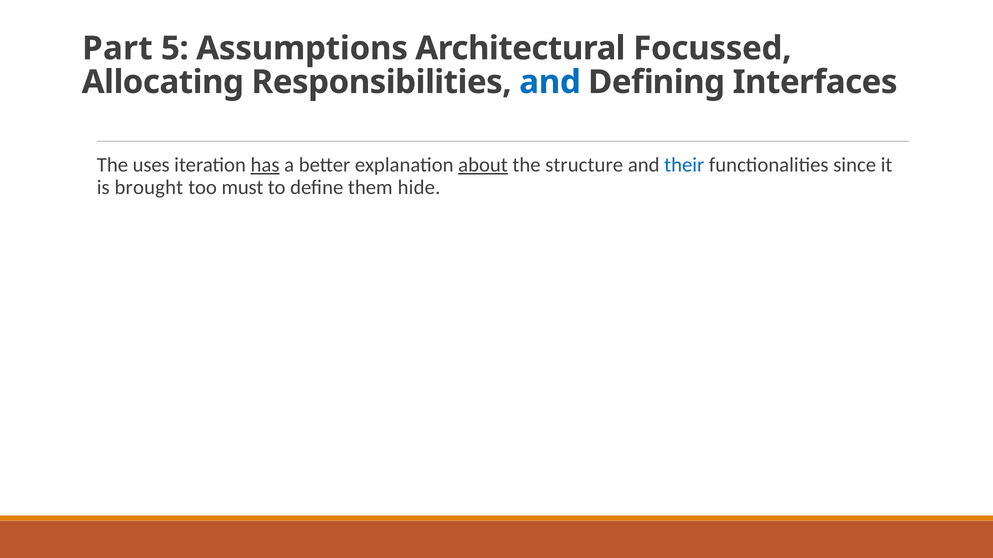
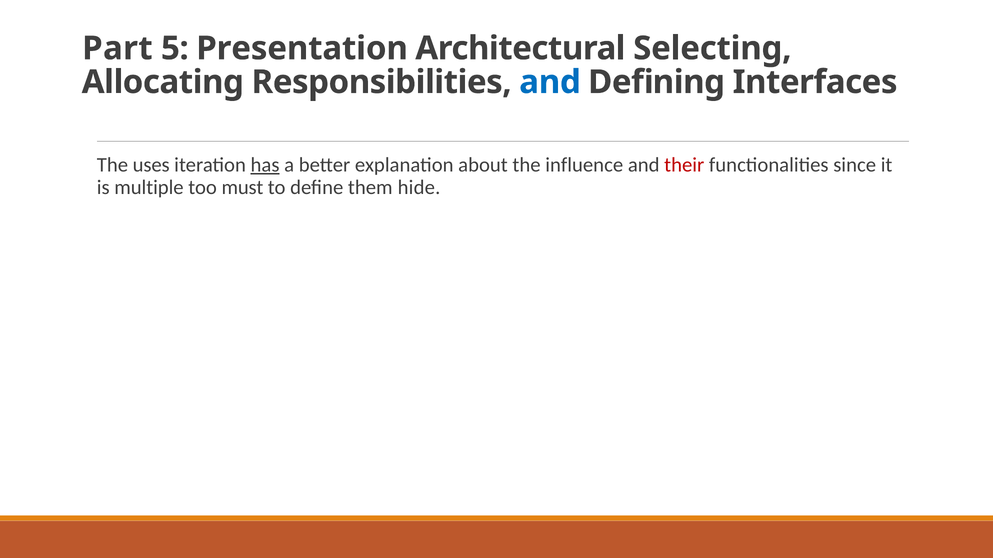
Assumptions: Assumptions -> Presentation
Focussed: Focussed -> Selecting
about underline: present -> none
structure: structure -> influence
their colour: blue -> red
brought: brought -> multiple
